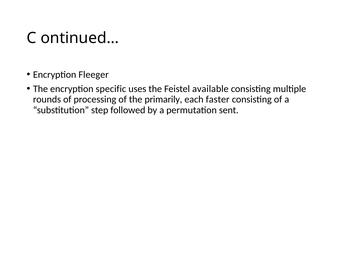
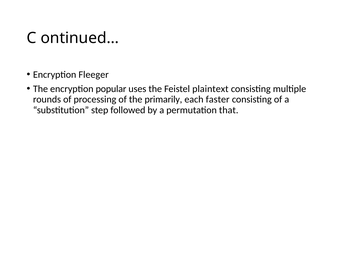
specific: specific -> popular
available: available -> plaintext
sent: sent -> that
